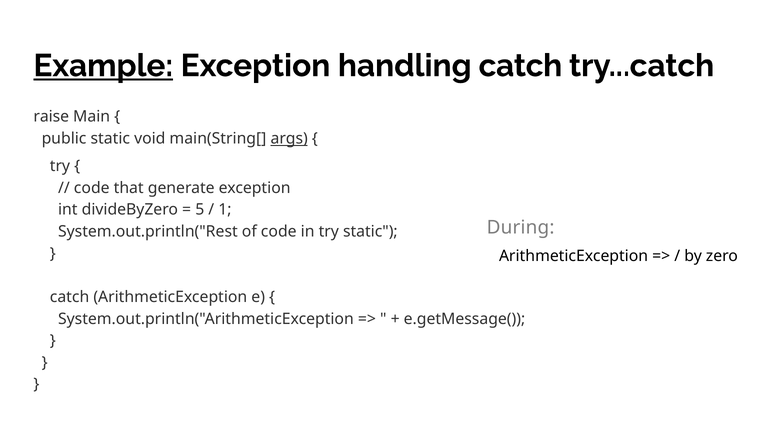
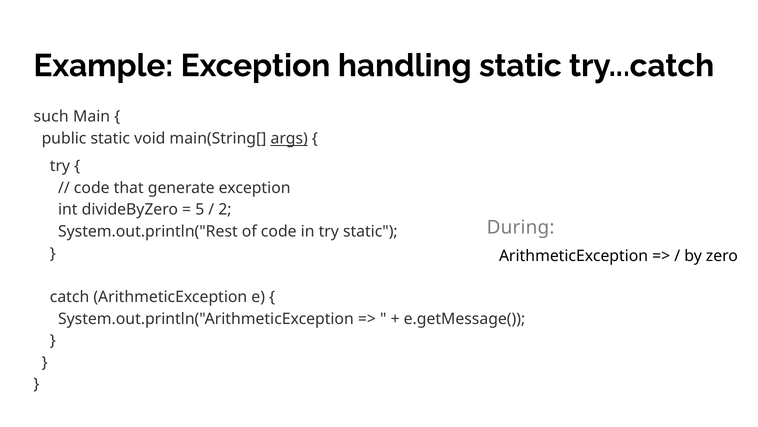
Example underline: present -> none
handling catch: catch -> static
raise: raise -> such
1: 1 -> 2
